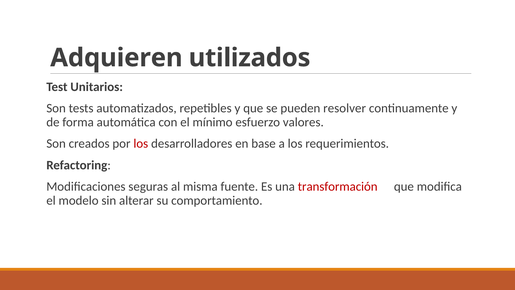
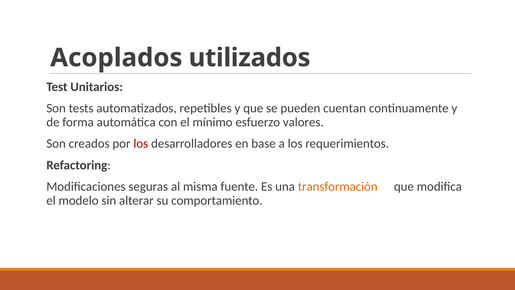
Adquieren: Adquieren -> Acoplados
resolver: resolver -> cuentan
transformación colour: red -> orange
